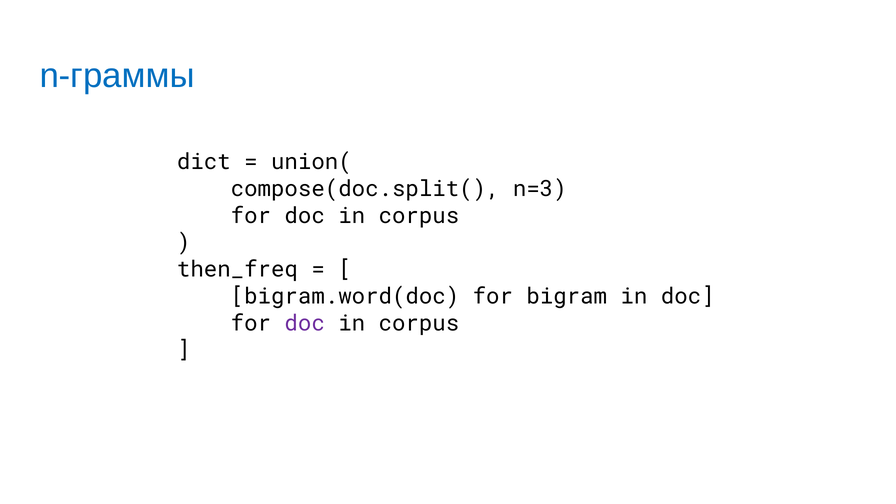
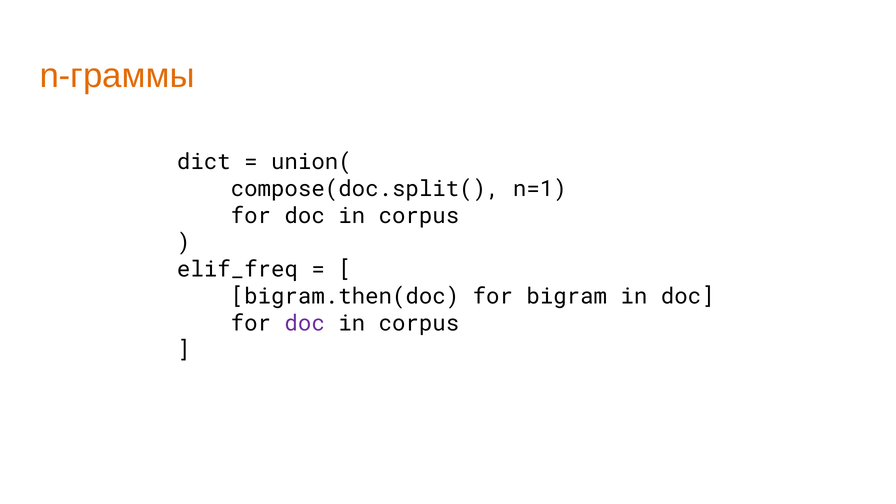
n-граммы colour: blue -> orange
n=3: n=3 -> n=1
then_freq: then_freq -> elif_freq
bigram.word(doc: bigram.word(doc -> bigram.then(doc
